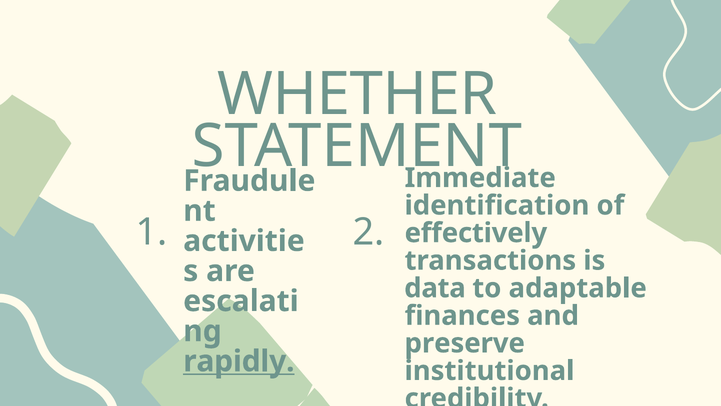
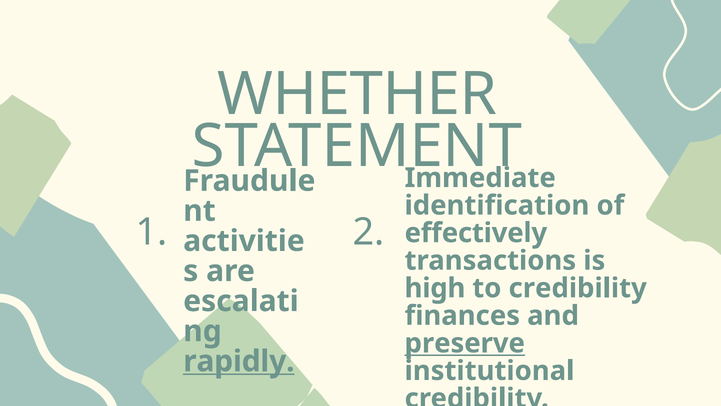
data: data -> high
to adaptable: adaptable -> credibility
preserve underline: none -> present
